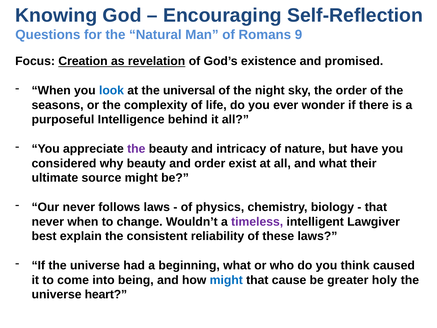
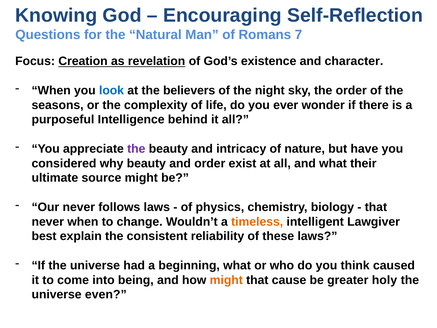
9: 9 -> 7
promised: promised -> character
universal: universal -> believers
timeless colour: purple -> orange
might at (226, 280) colour: blue -> orange
heart: heart -> even
